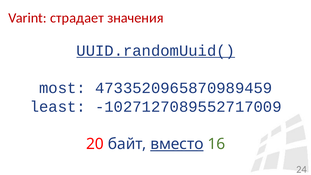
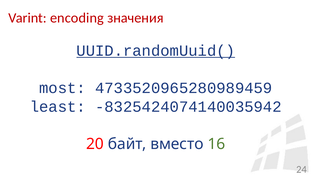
страдает: страдает -> encoding
4733520965870989459: 4733520965870989459 -> 4733520965280989459
-1027127089552717009: -1027127089552717009 -> -8325424074140035942
вместо underline: present -> none
